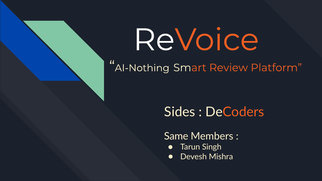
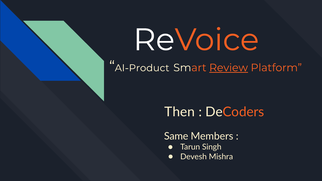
AI-Nothing: AI-Nothing -> AI-Product
Review underline: none -> present
Sides: Sides -> Then
